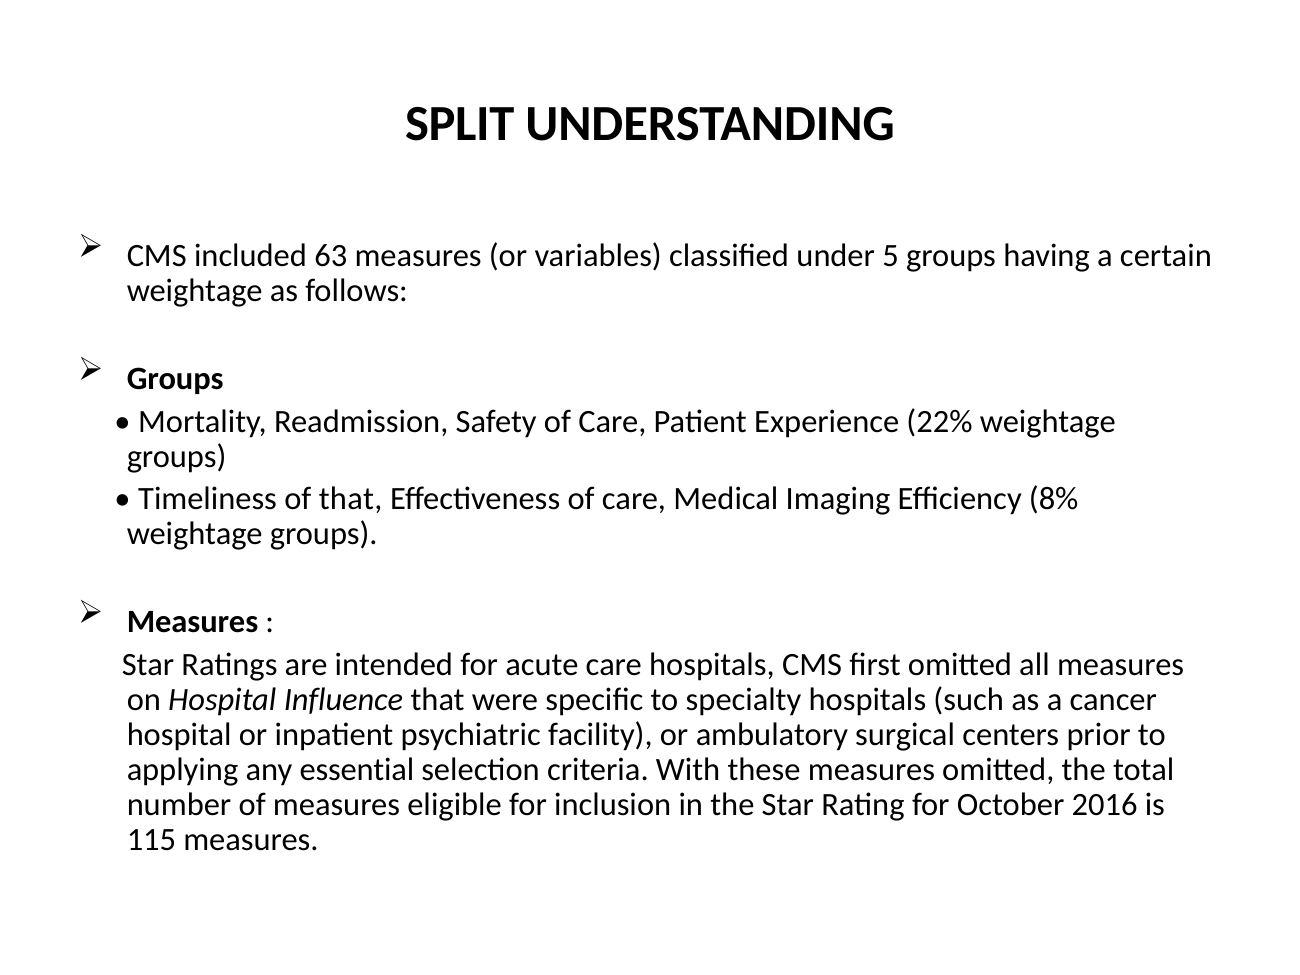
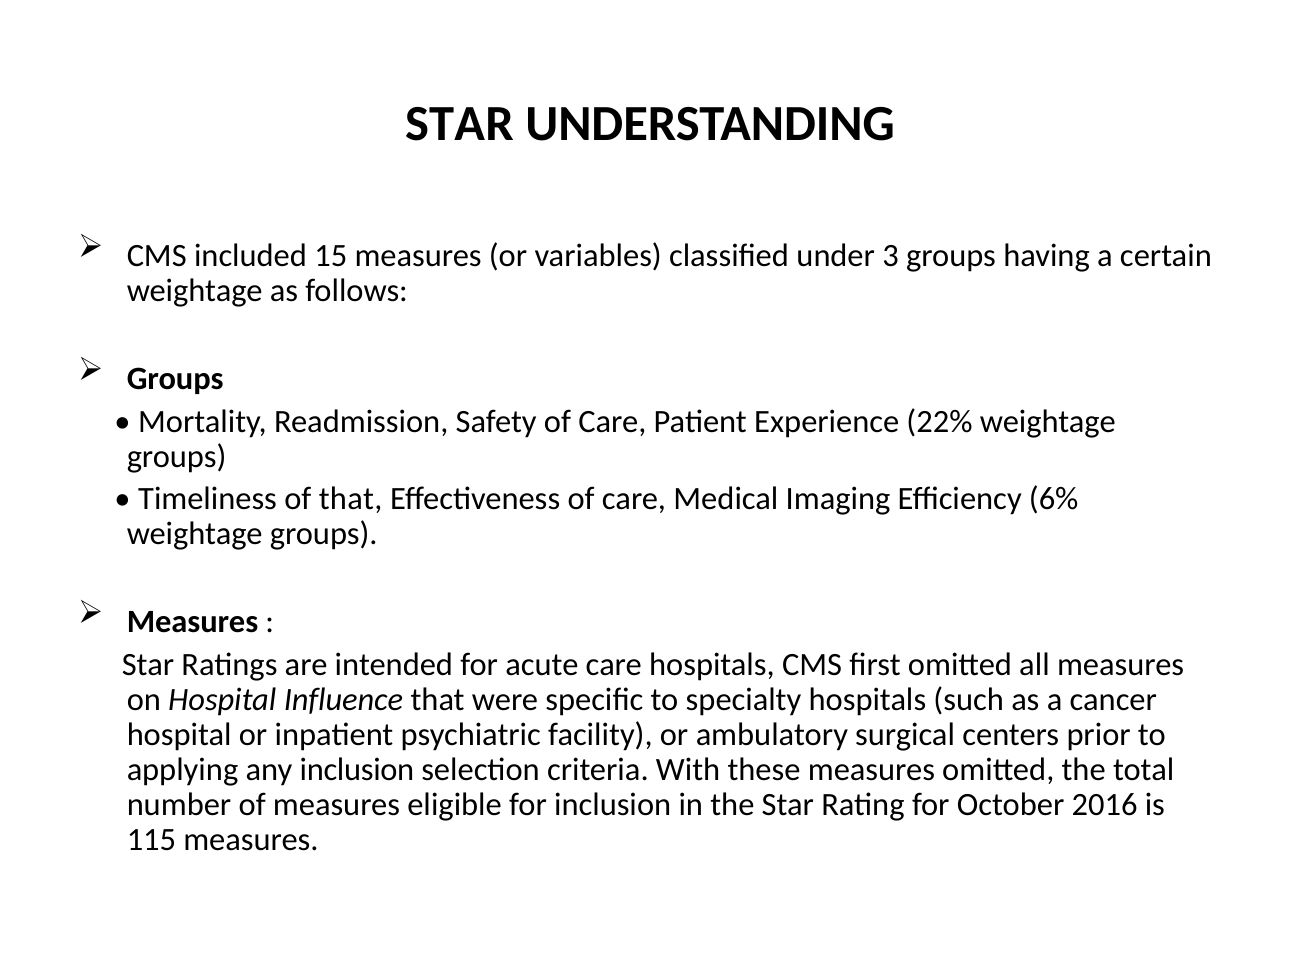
SPLIT at (460, 124): SPLIT -> STAR
63: 63 -> 15
5: 5 -> 3
8%: 8% -> 6%
any essential: essential -> inclusion
